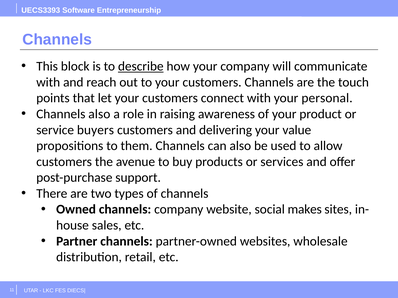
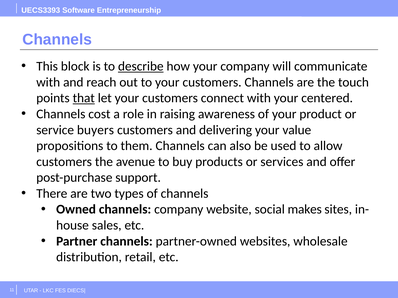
that underline: none -> present
personal: personal -> centered
Channels also: also -> cost
